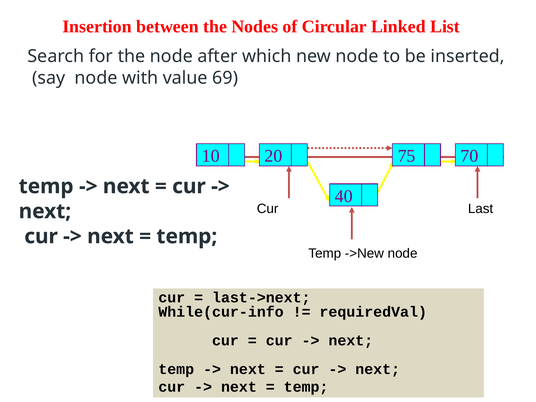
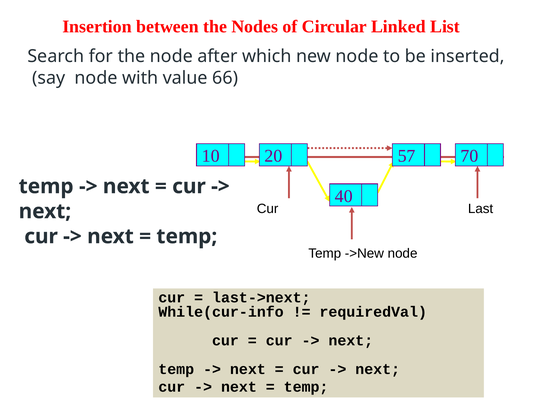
69: 69 -> 66
75: 75 -> 57
